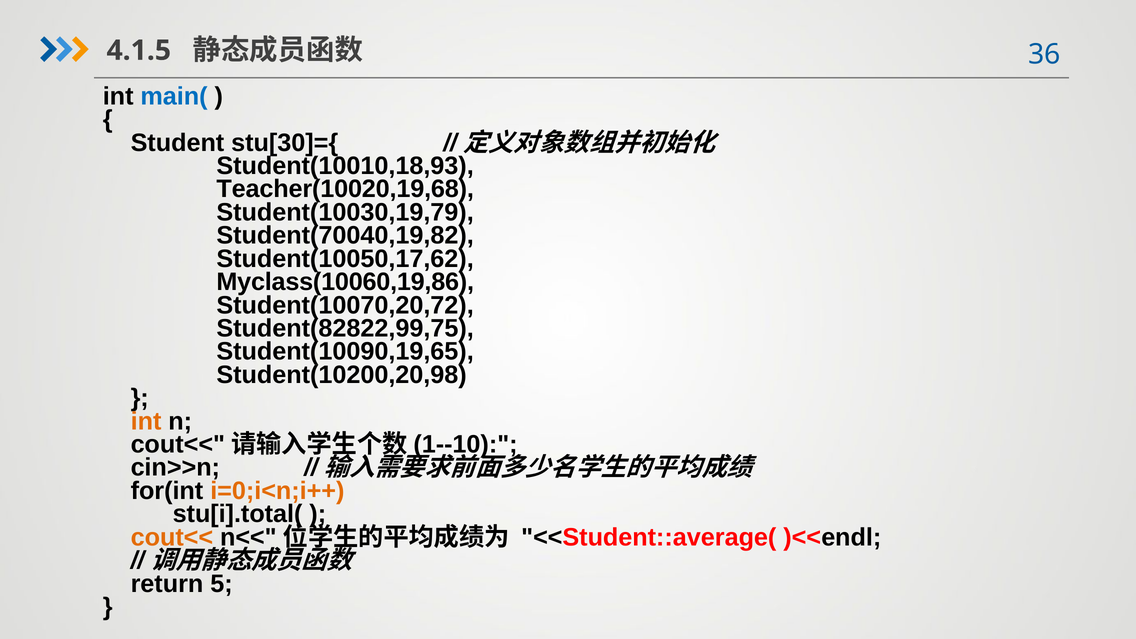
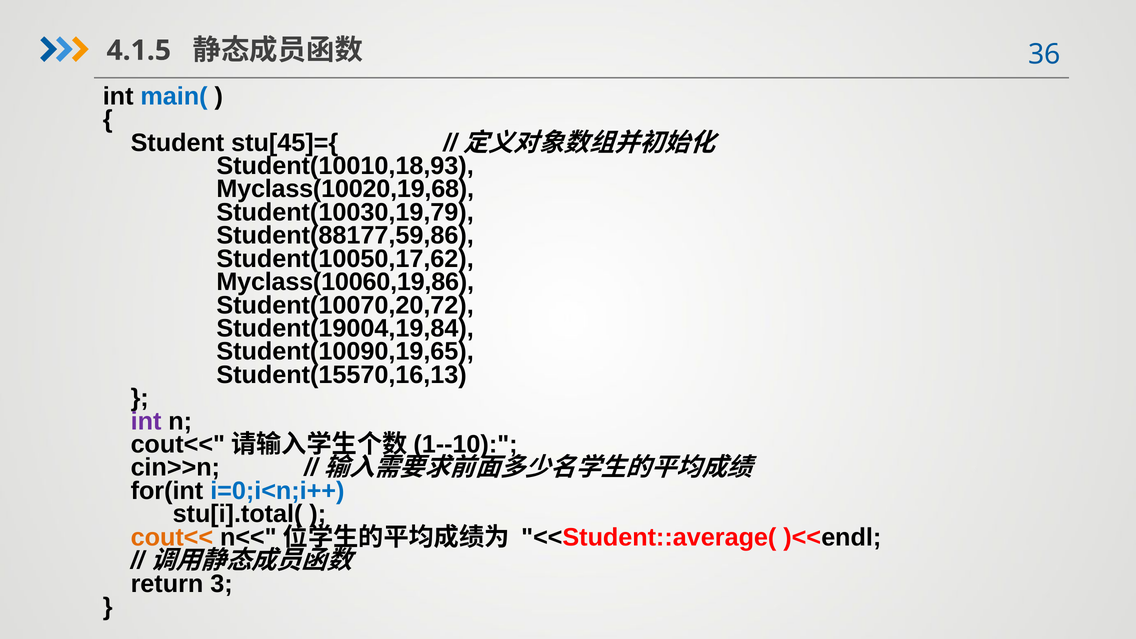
stu[30]={: stu[30]={ -> stu[45]={
Teacher(10020,19,68: Teacher(10020,19,68 -> Myclass(10020,19,68
Student(70040,19,82: Student(70040,19,82 -> Student(88177,59,86
Student(82822,99,75: Student(82822,99,75 -> Student(19004,19,84
Student(10200,20,98: Student(10200,20,98 -> Student(15570,16,13
int at (146, 421) colour: orange -> purple
i=0;i<n;i++ colour: orange -> blue
5: 5 -> 3
